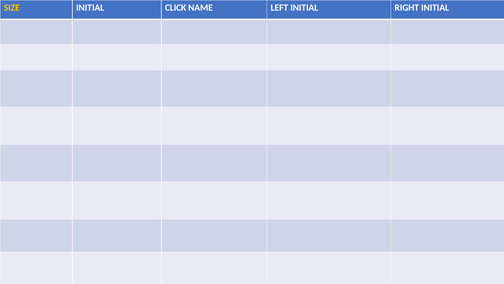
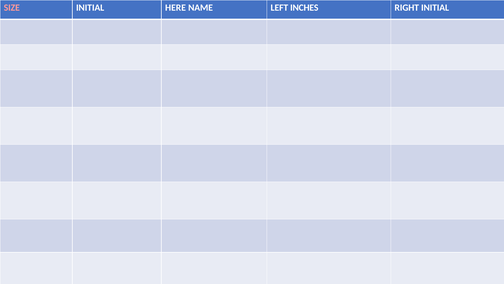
SIZE colour: yellow -> pink
CLICK: CLICK -> HERE
LEFT INITIAL: INITIAL -> INCHES
